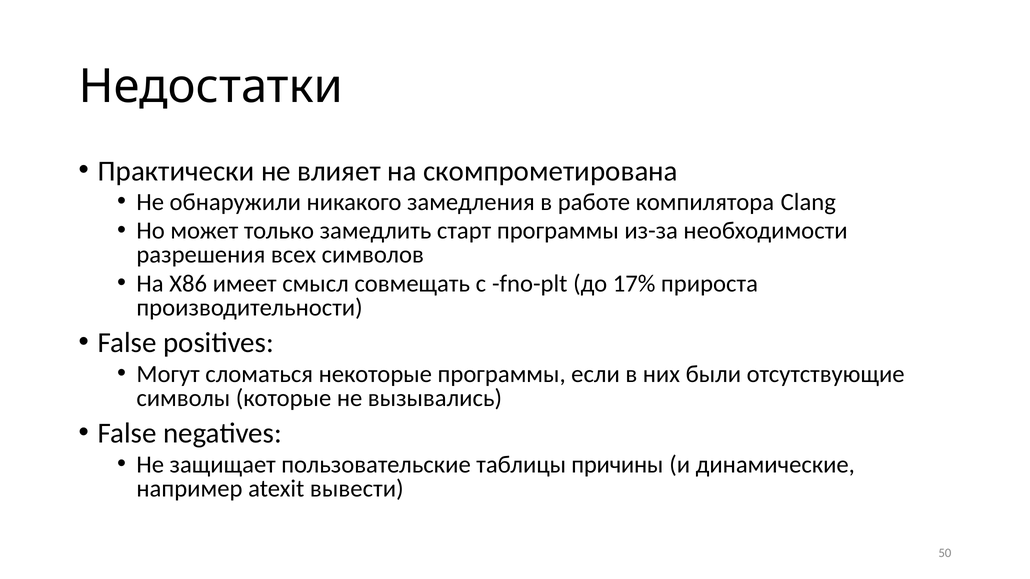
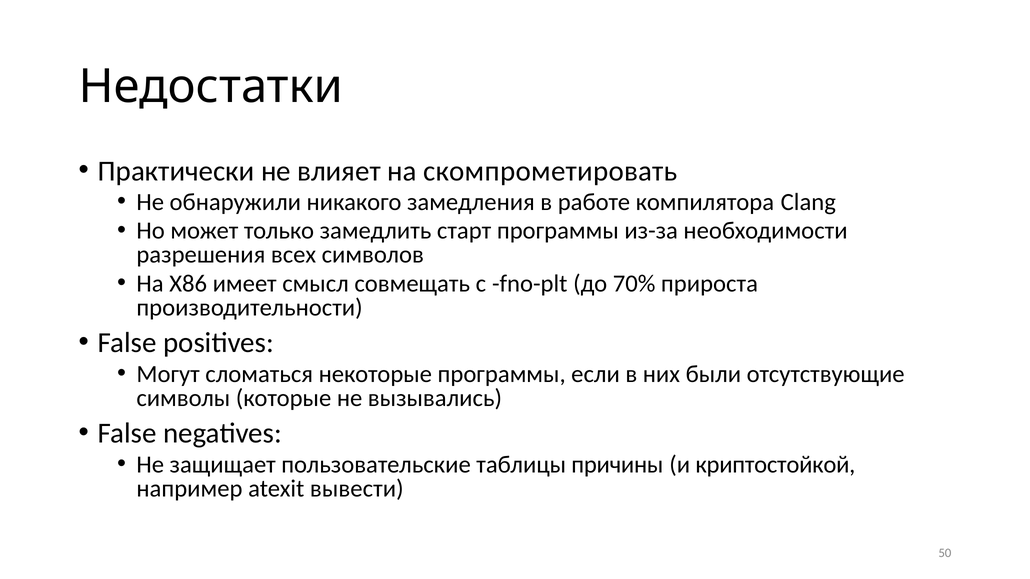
скомпрометирована: скомпрометирована -> скомпрометировать
17%: 17% -> 70%
динамические: динамические -> криптостойкой
